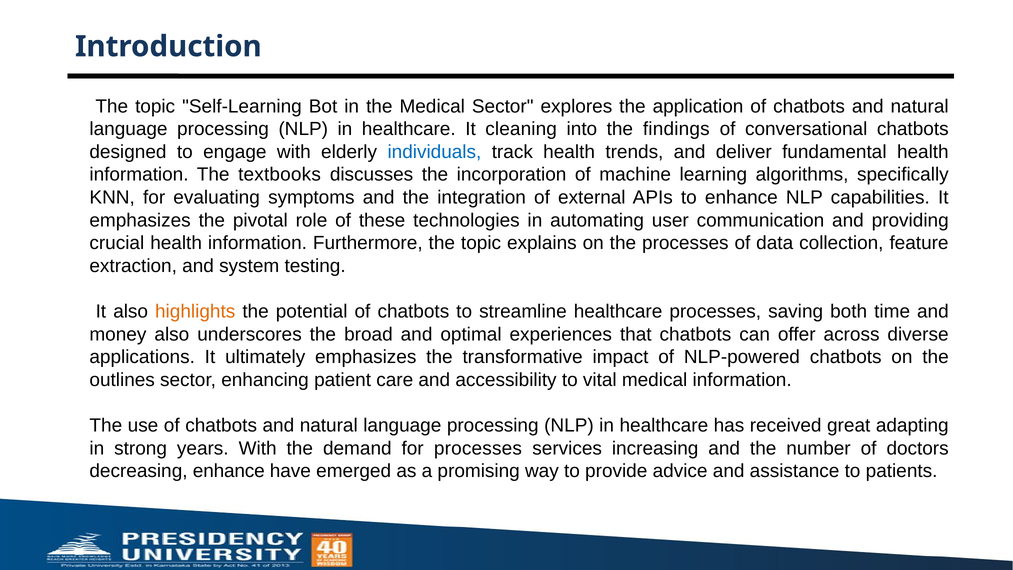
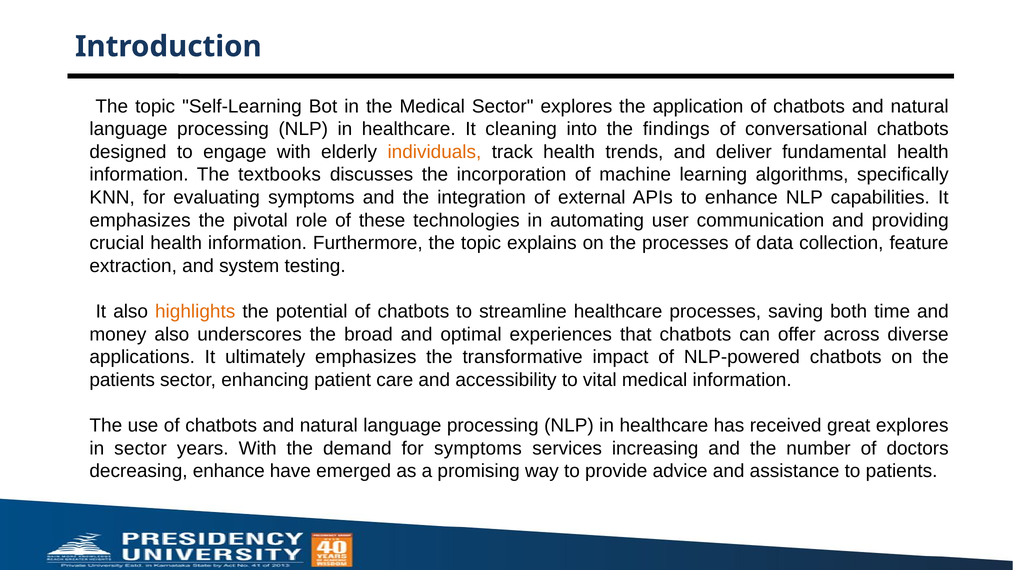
individuals colour: blue -> orange
outlines at (122, 380): outlines -> patients
great adapting: adapting -> explores
in strong: strong -> sector
for processes: processes -> symptoms
